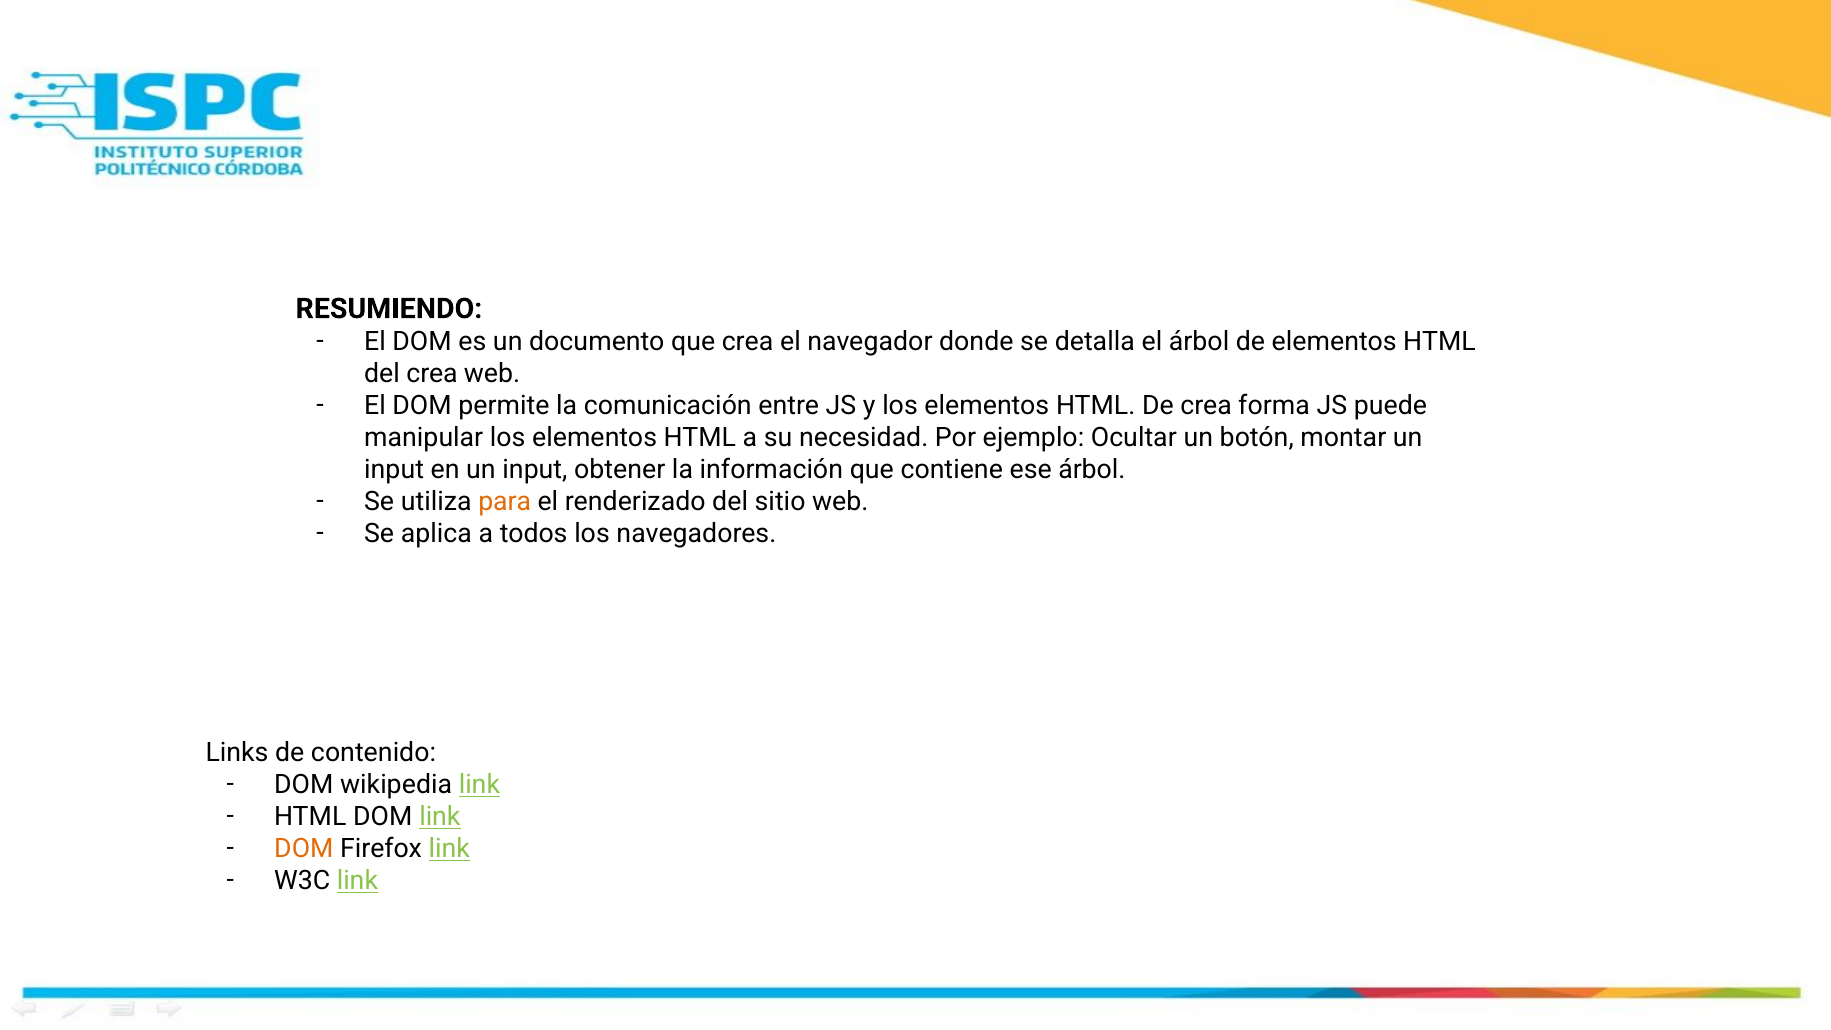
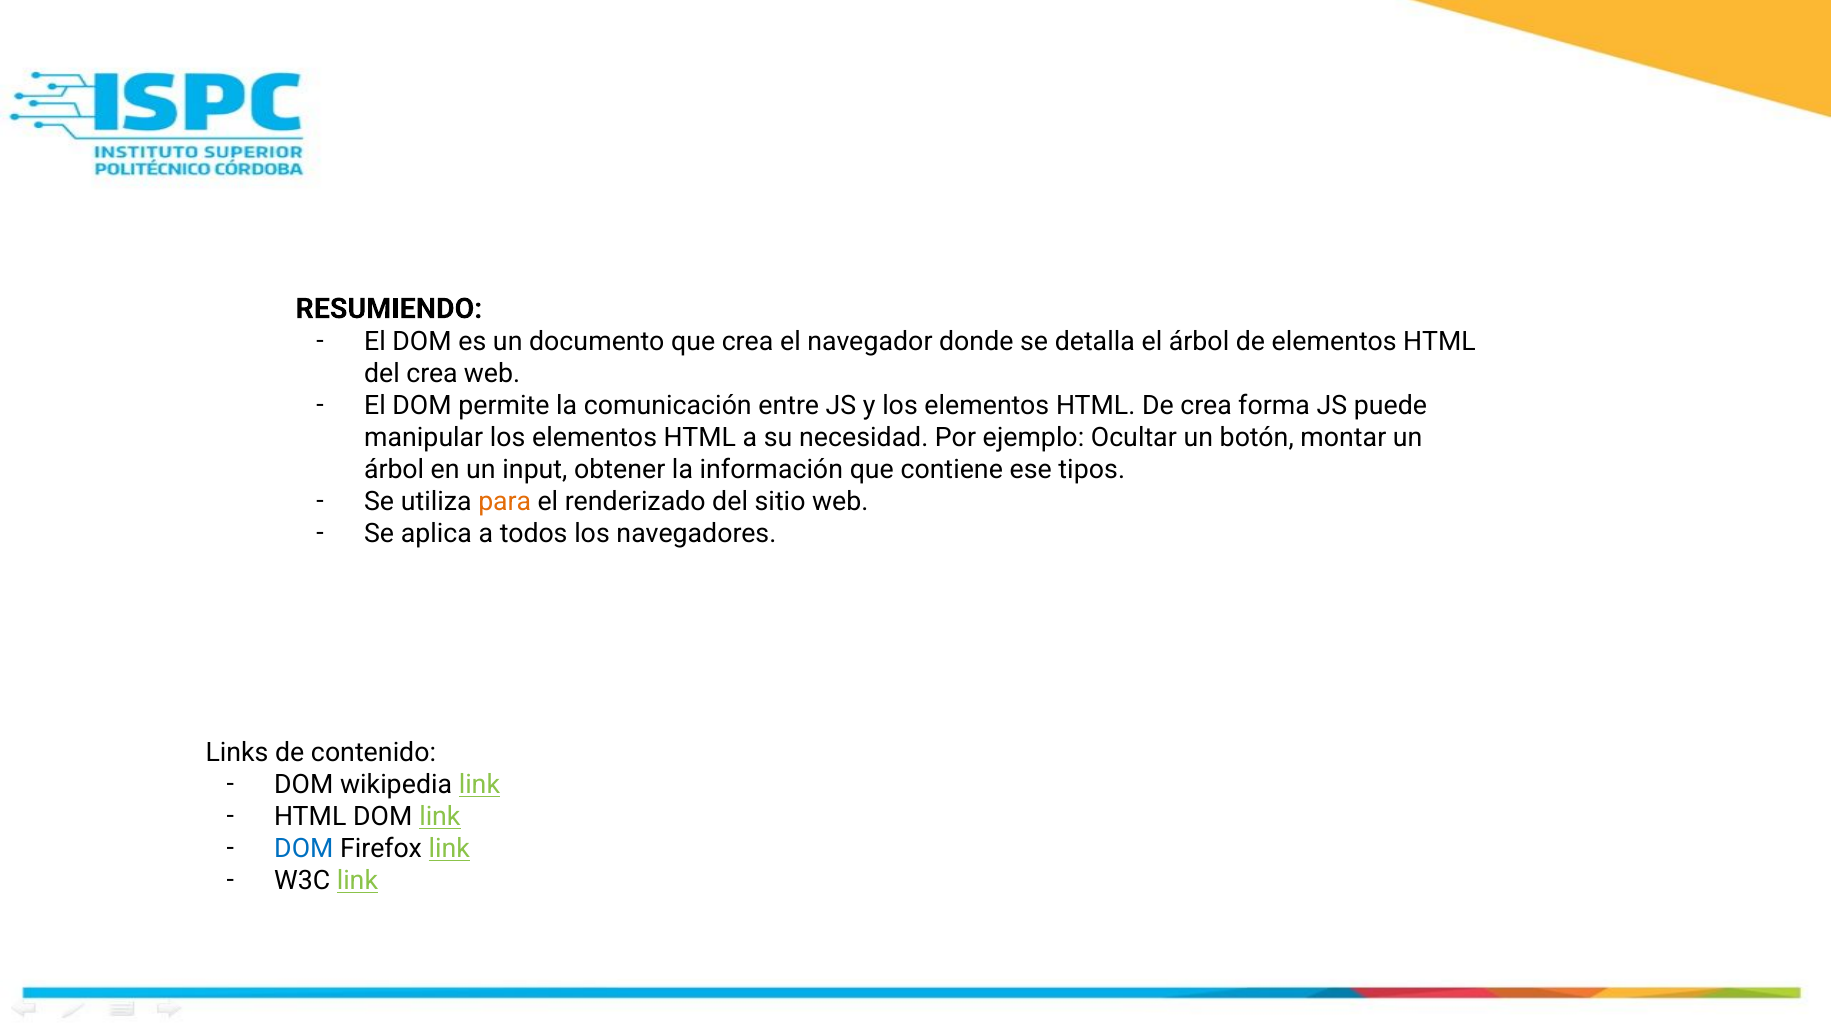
input at (394, 470): input -> árbol
ese árbol: árbol -> tipos
DOM at (304, 849) colour: orange -> blue
